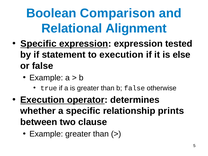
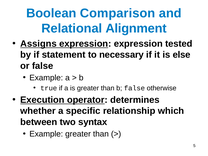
Specific at (38, 44): Specific -> Assigns
to execution: execution -> necessary
prints: prints -> which
clause: clause -> syntax
